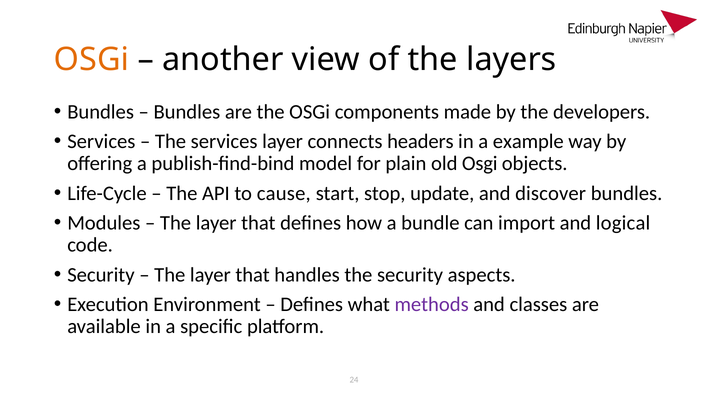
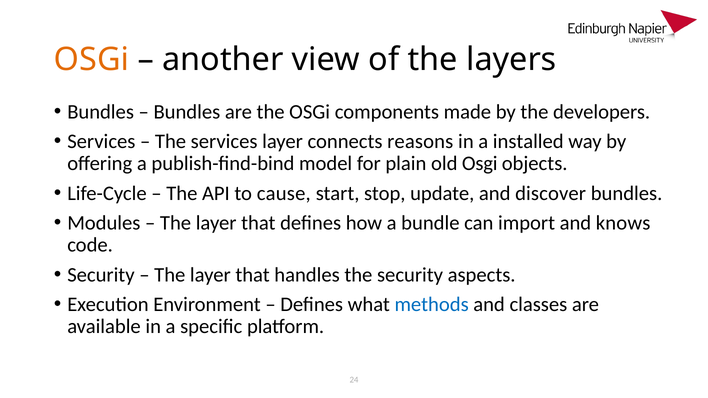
headers: headers -> reasons
example: example -> installed
logical: logical -> knows
methods colour: purple -> blue
